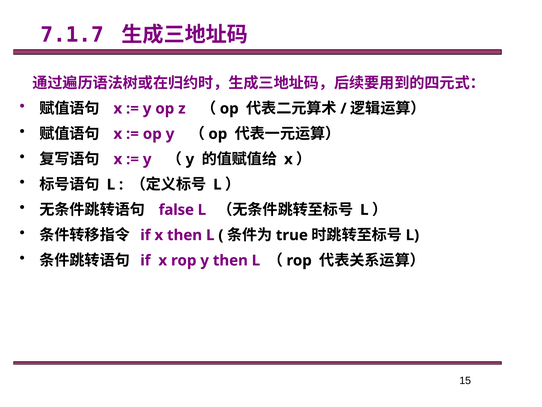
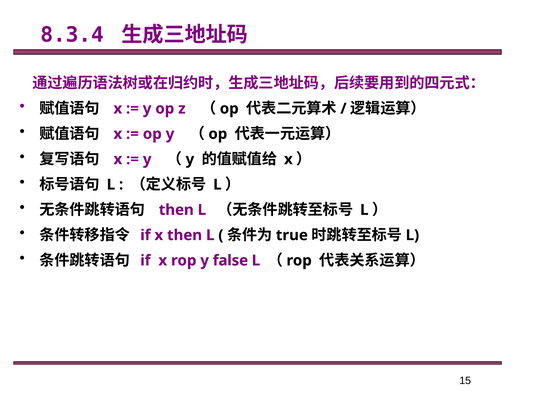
7.1.7: 7.1.7 -> 8.3.4
false at (176, 210): false -> then
y then: then -> false
